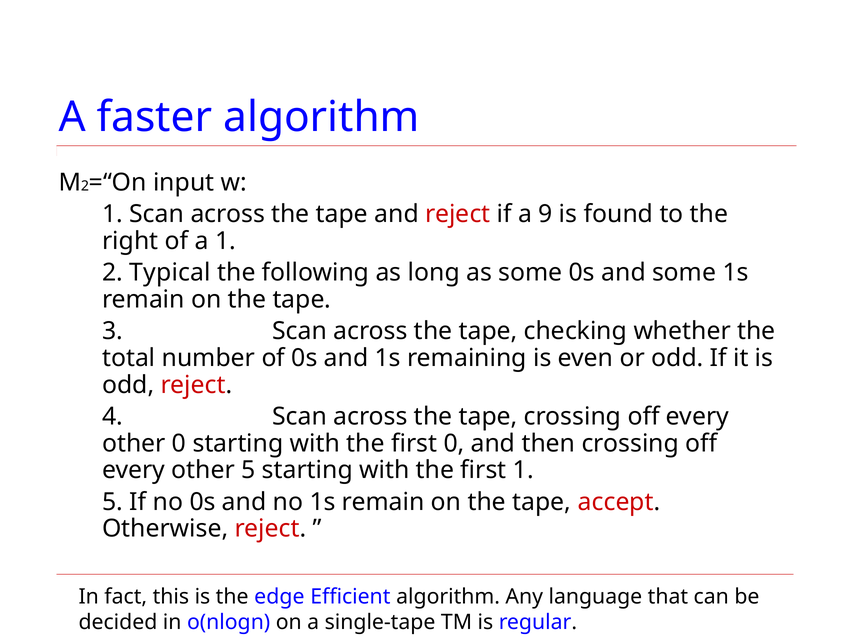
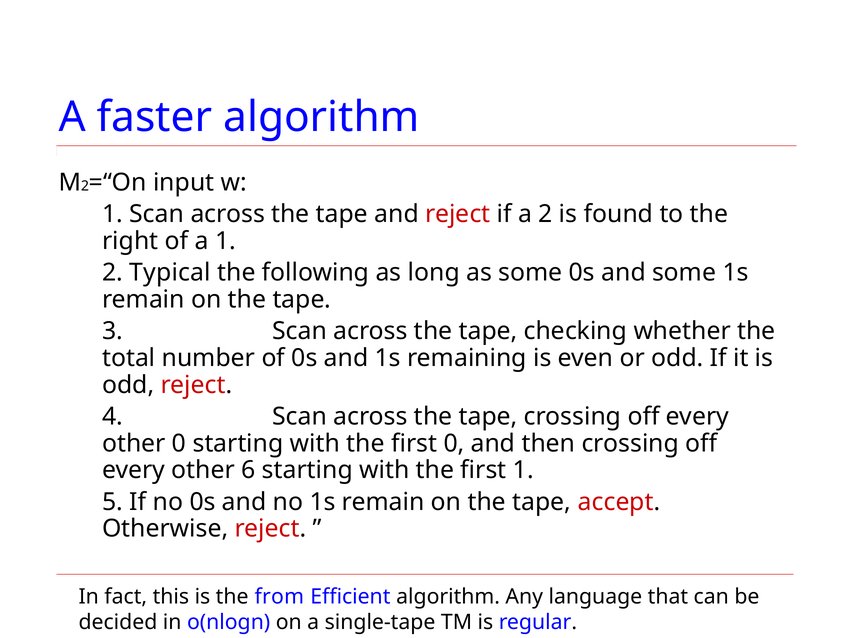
a 9: 9 -> 2
other 5: 5 -> 6
edge: edge -> from
